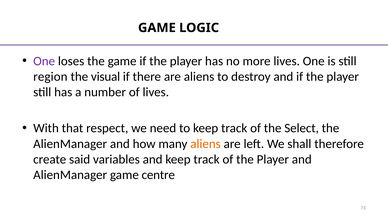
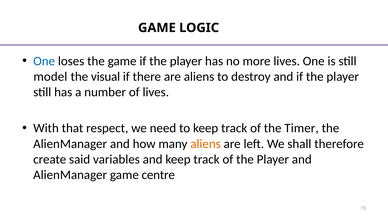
One at (44, 61) colour: purple -> blue
region: region -> model
Select: Select -> Timer
